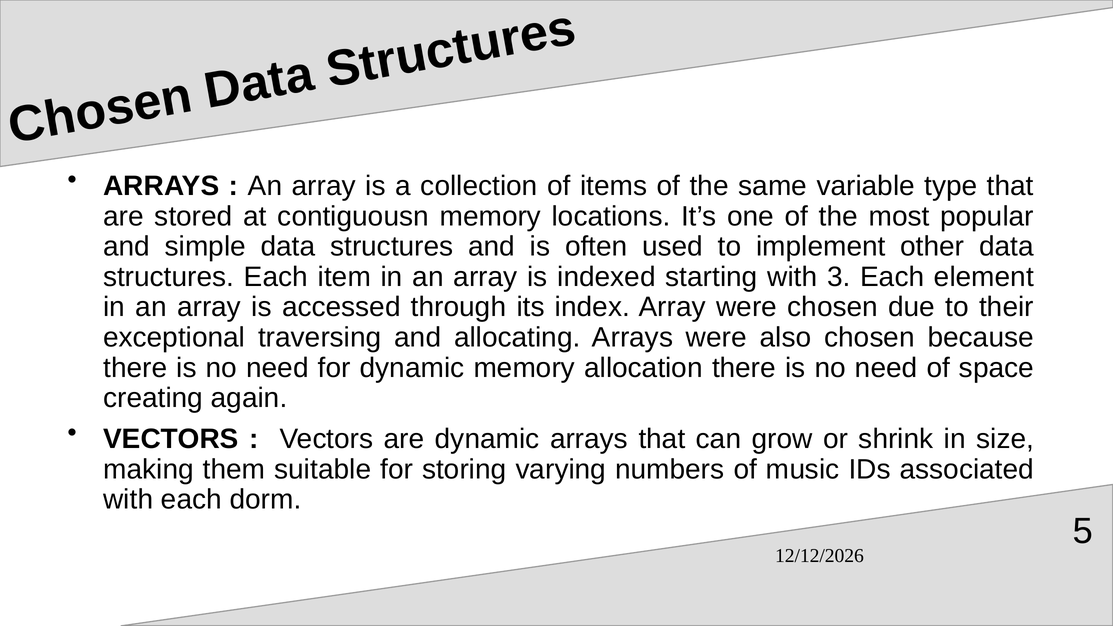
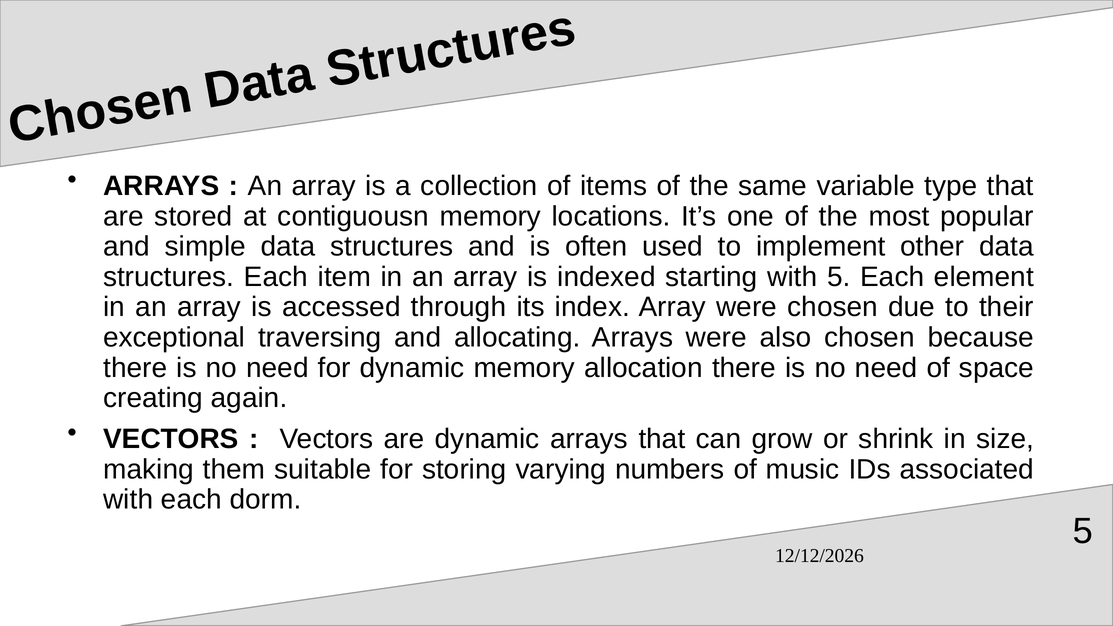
with 3: 3 -> 5
